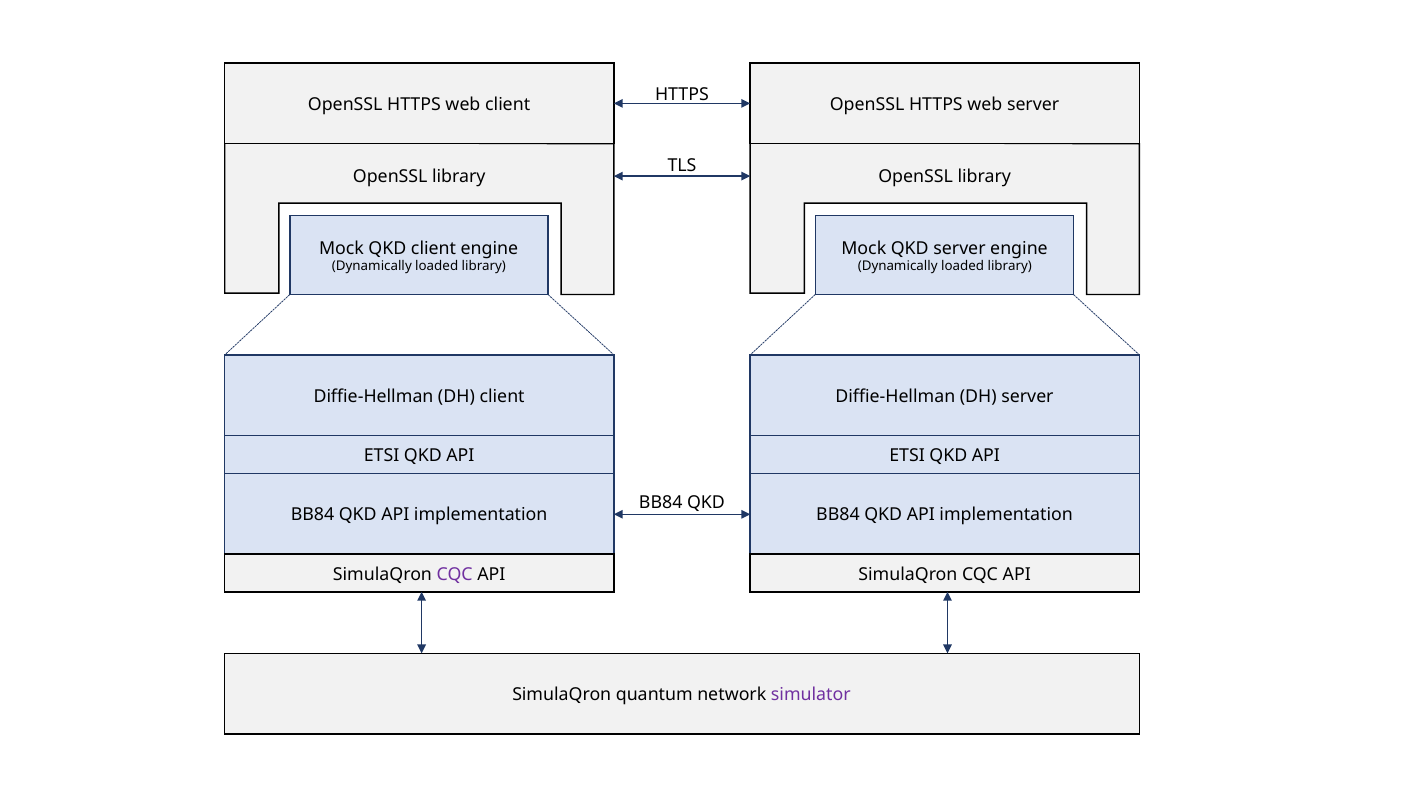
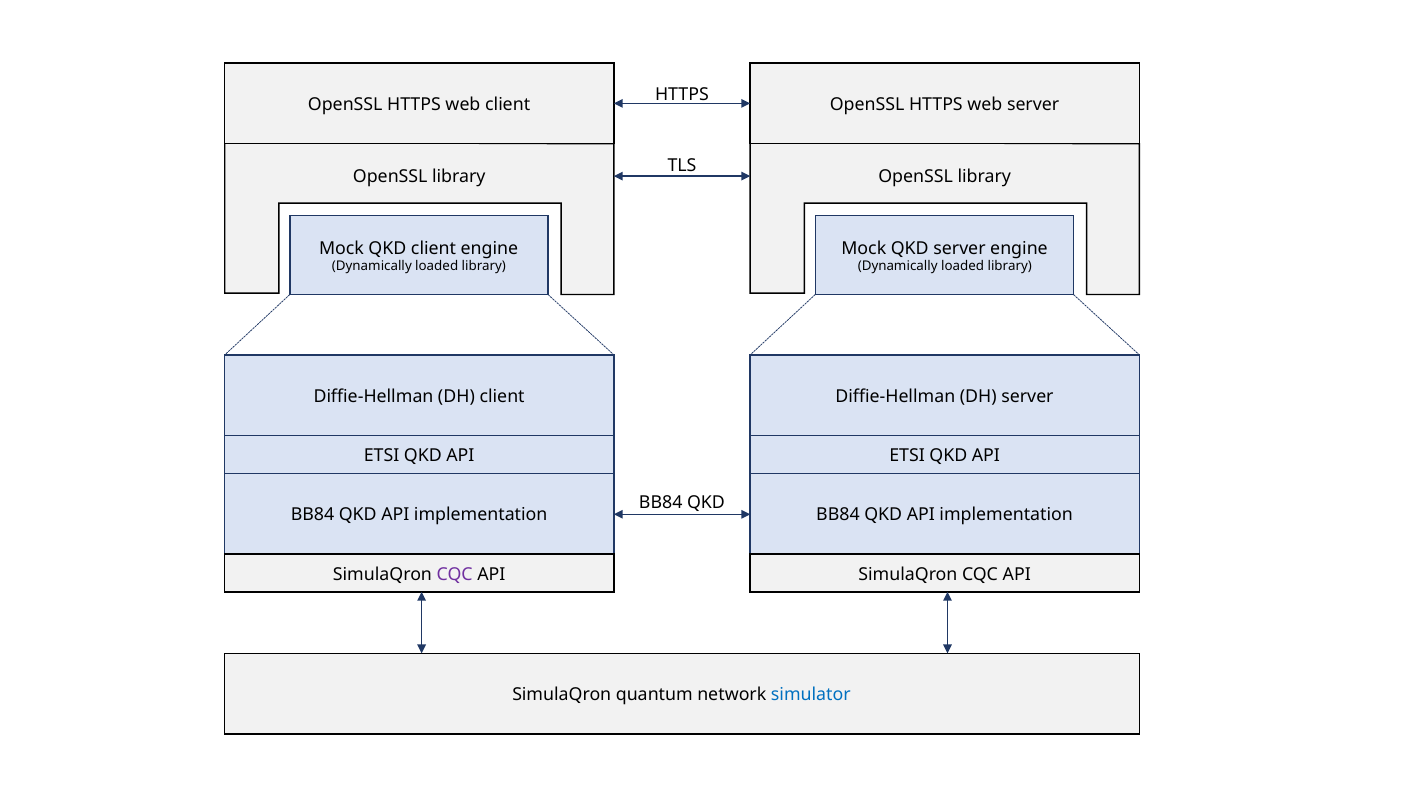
simulator colour: purple -> blue
